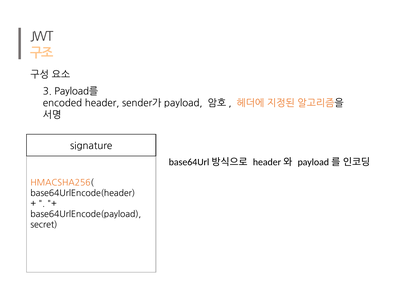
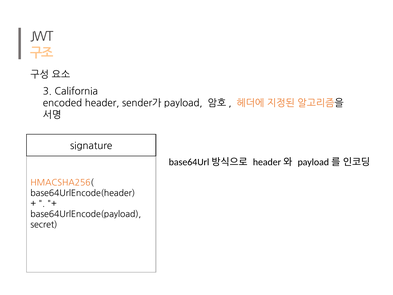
3 Payload를: Payload를 -> California
